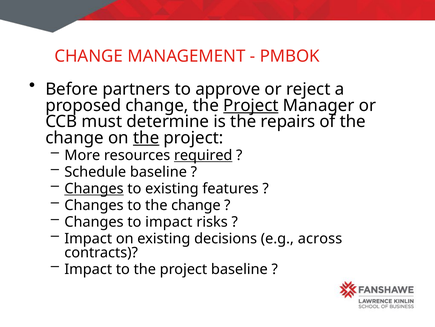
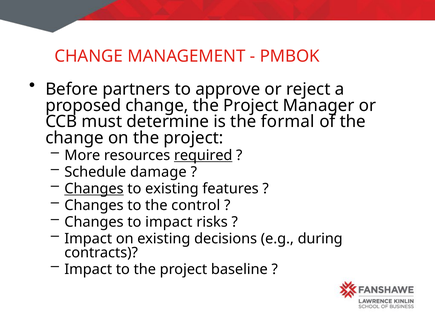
Project at (251, 105) underline: present -> none
repairs: repairs -> formal
the at (146, 138) underline: present -> none
Schedule baseline: baseline -> damage
to the change: change -> control
across: across -> during
